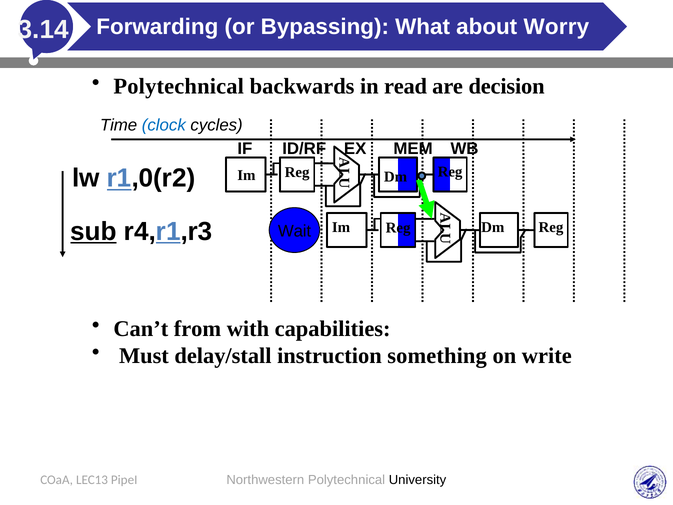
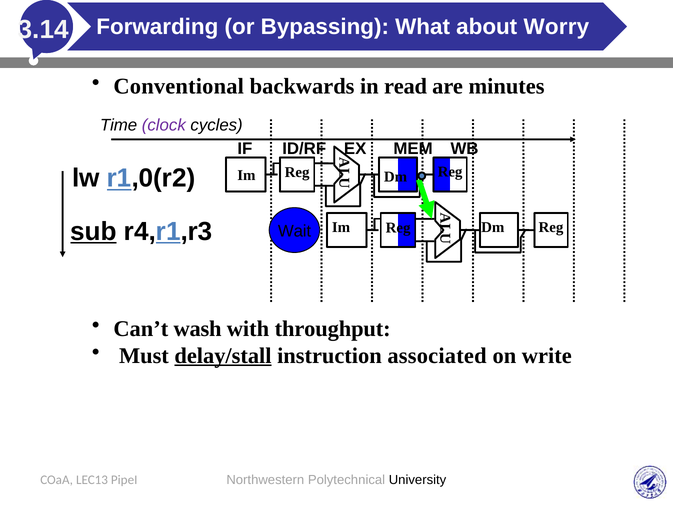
Polytechnical at (179, 86): Polytechnical -> Conventional
decision: decision -> minutes
clock colour: blue -> purple
from: from -> wash
capabilities: capabilities -> throughput
delay/stall underline: none -> present
something: something -> associated
